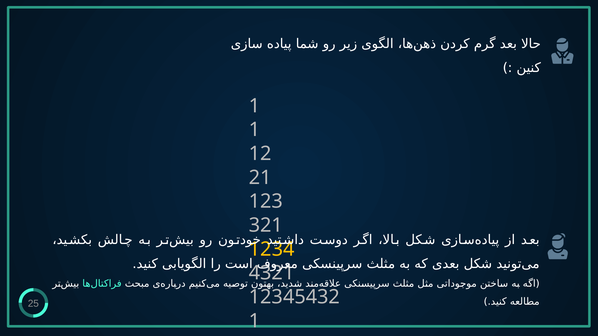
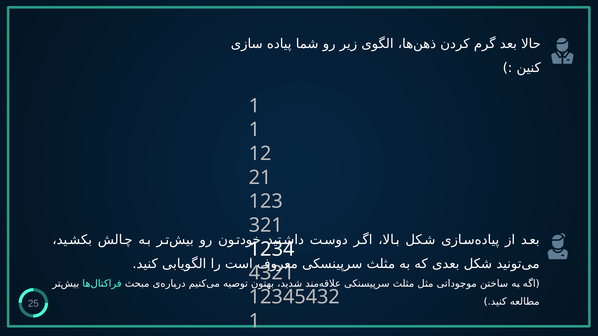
1234 colour: yellow -> white
